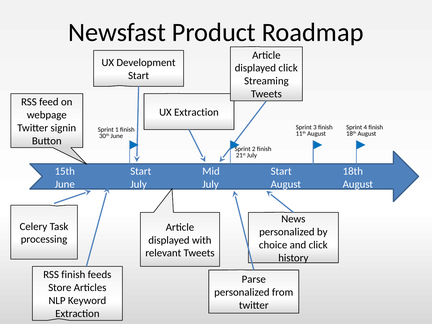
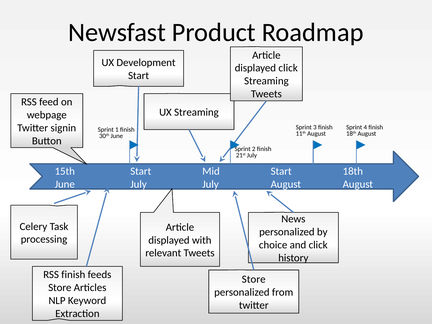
UX Extraction: Extraction -> Streaming
Parse at (254, 279): Parse -> Store
